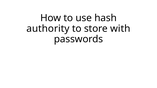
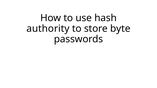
with: with -> byte
